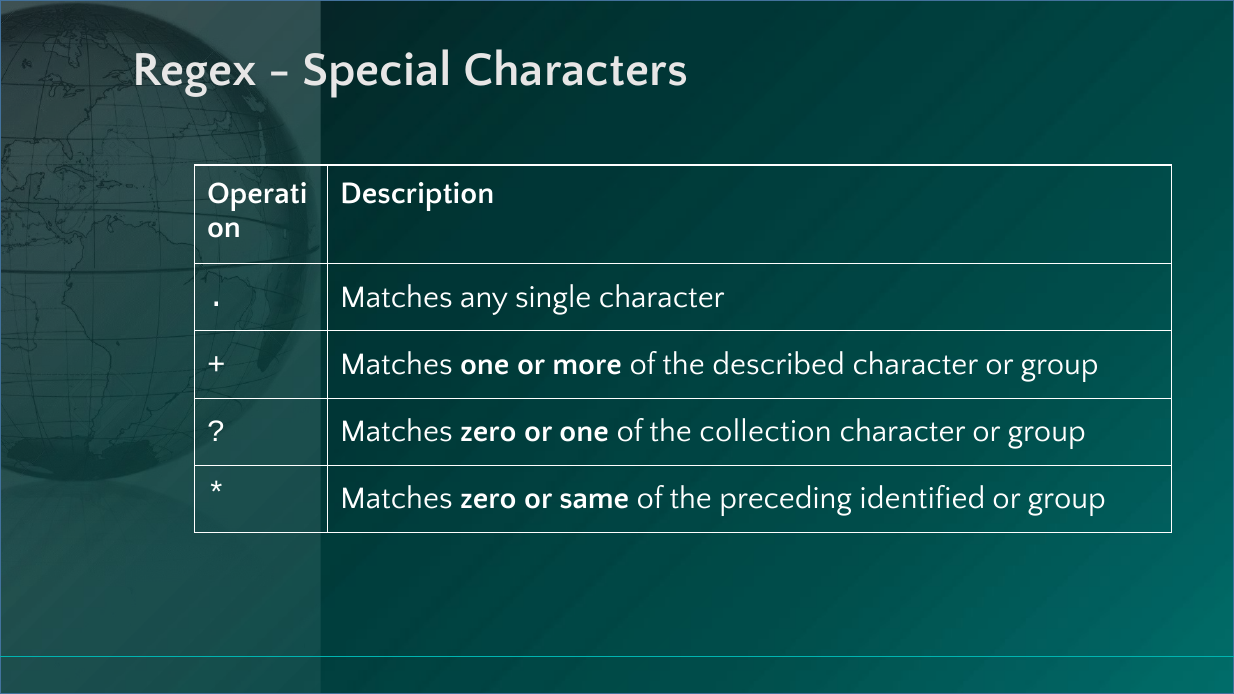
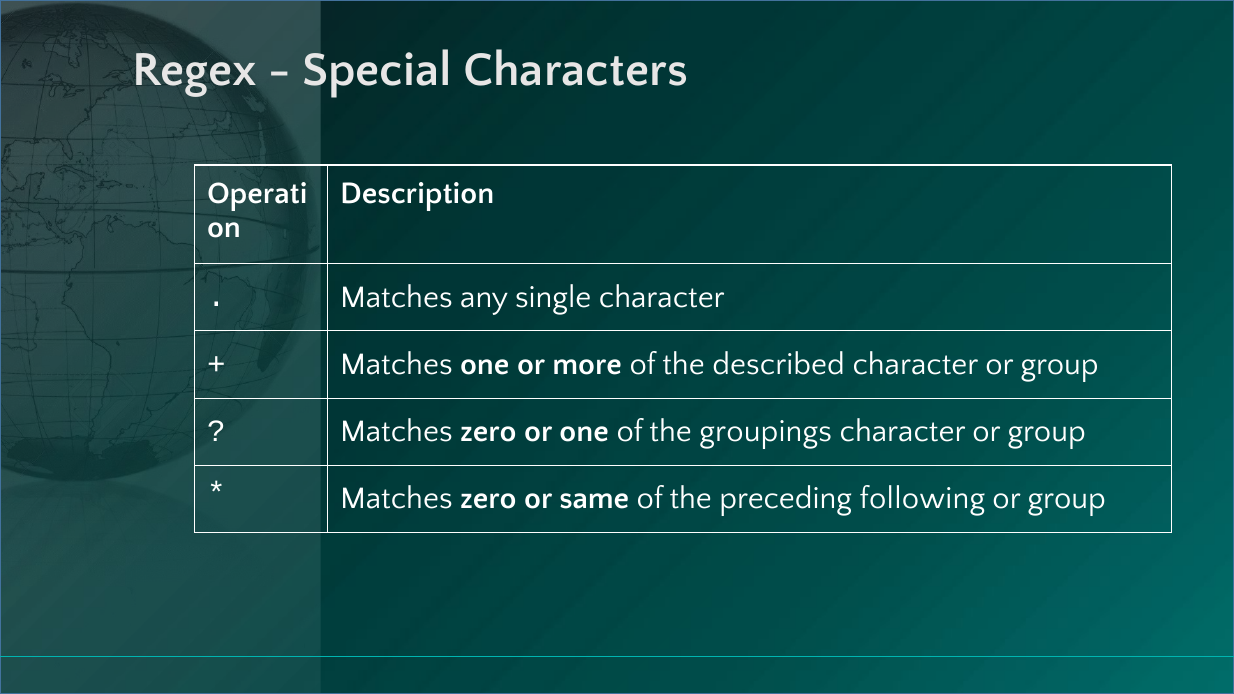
collection: collection -> groupings
identified: identified -> following
